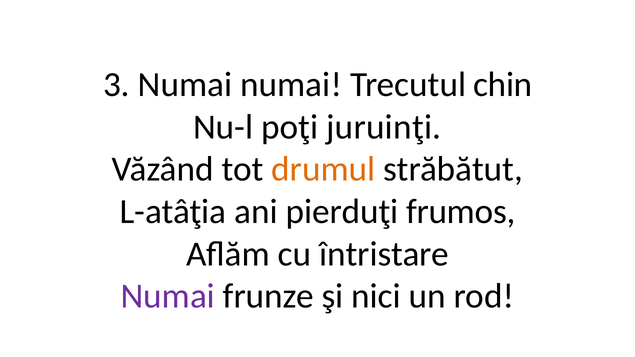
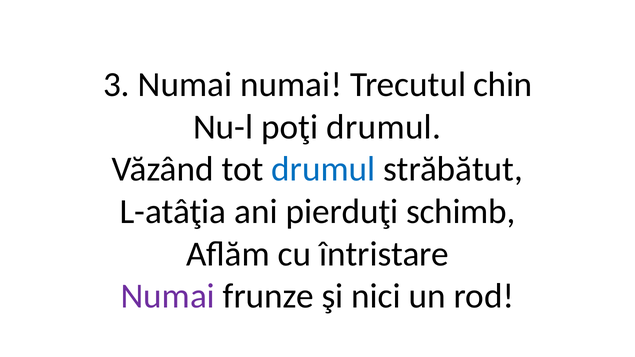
poţi juruinţi: juruinţi -> drumul
drumul at (323, 169) colour: orange -> blue
frumos: frumos -> schimb
